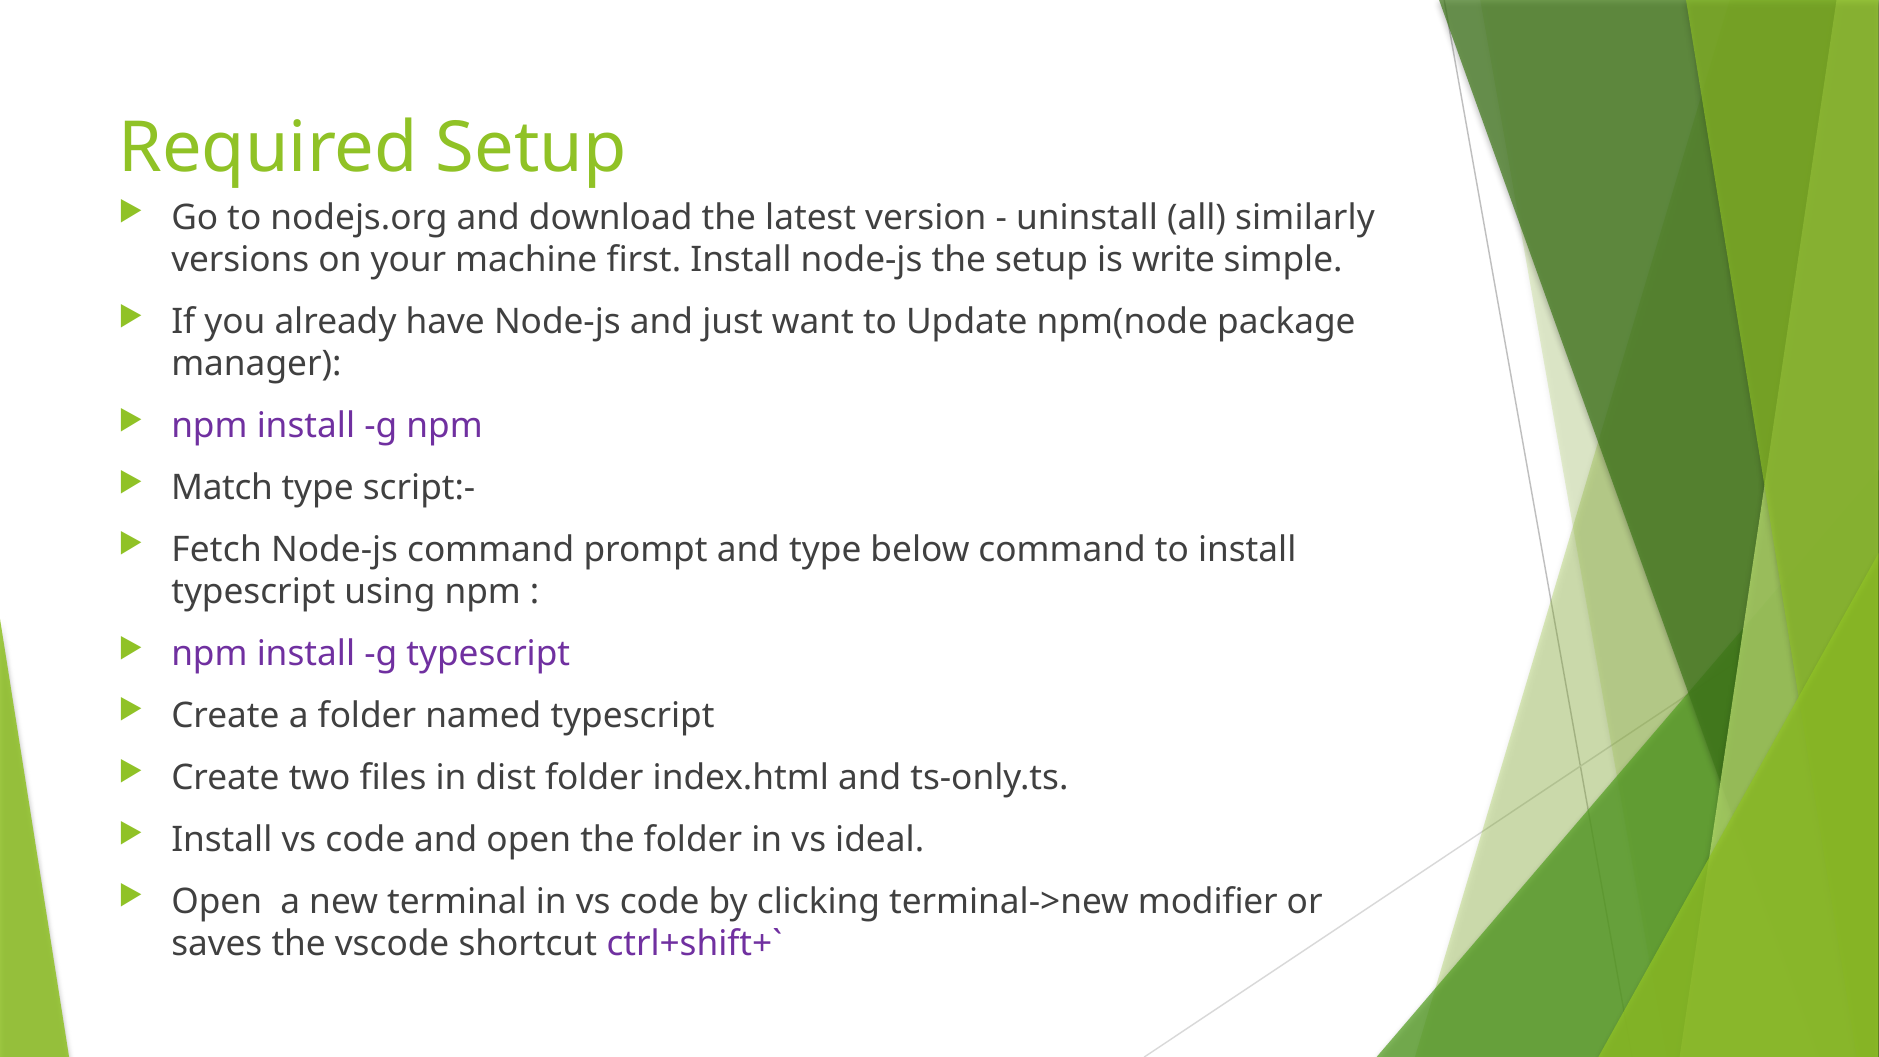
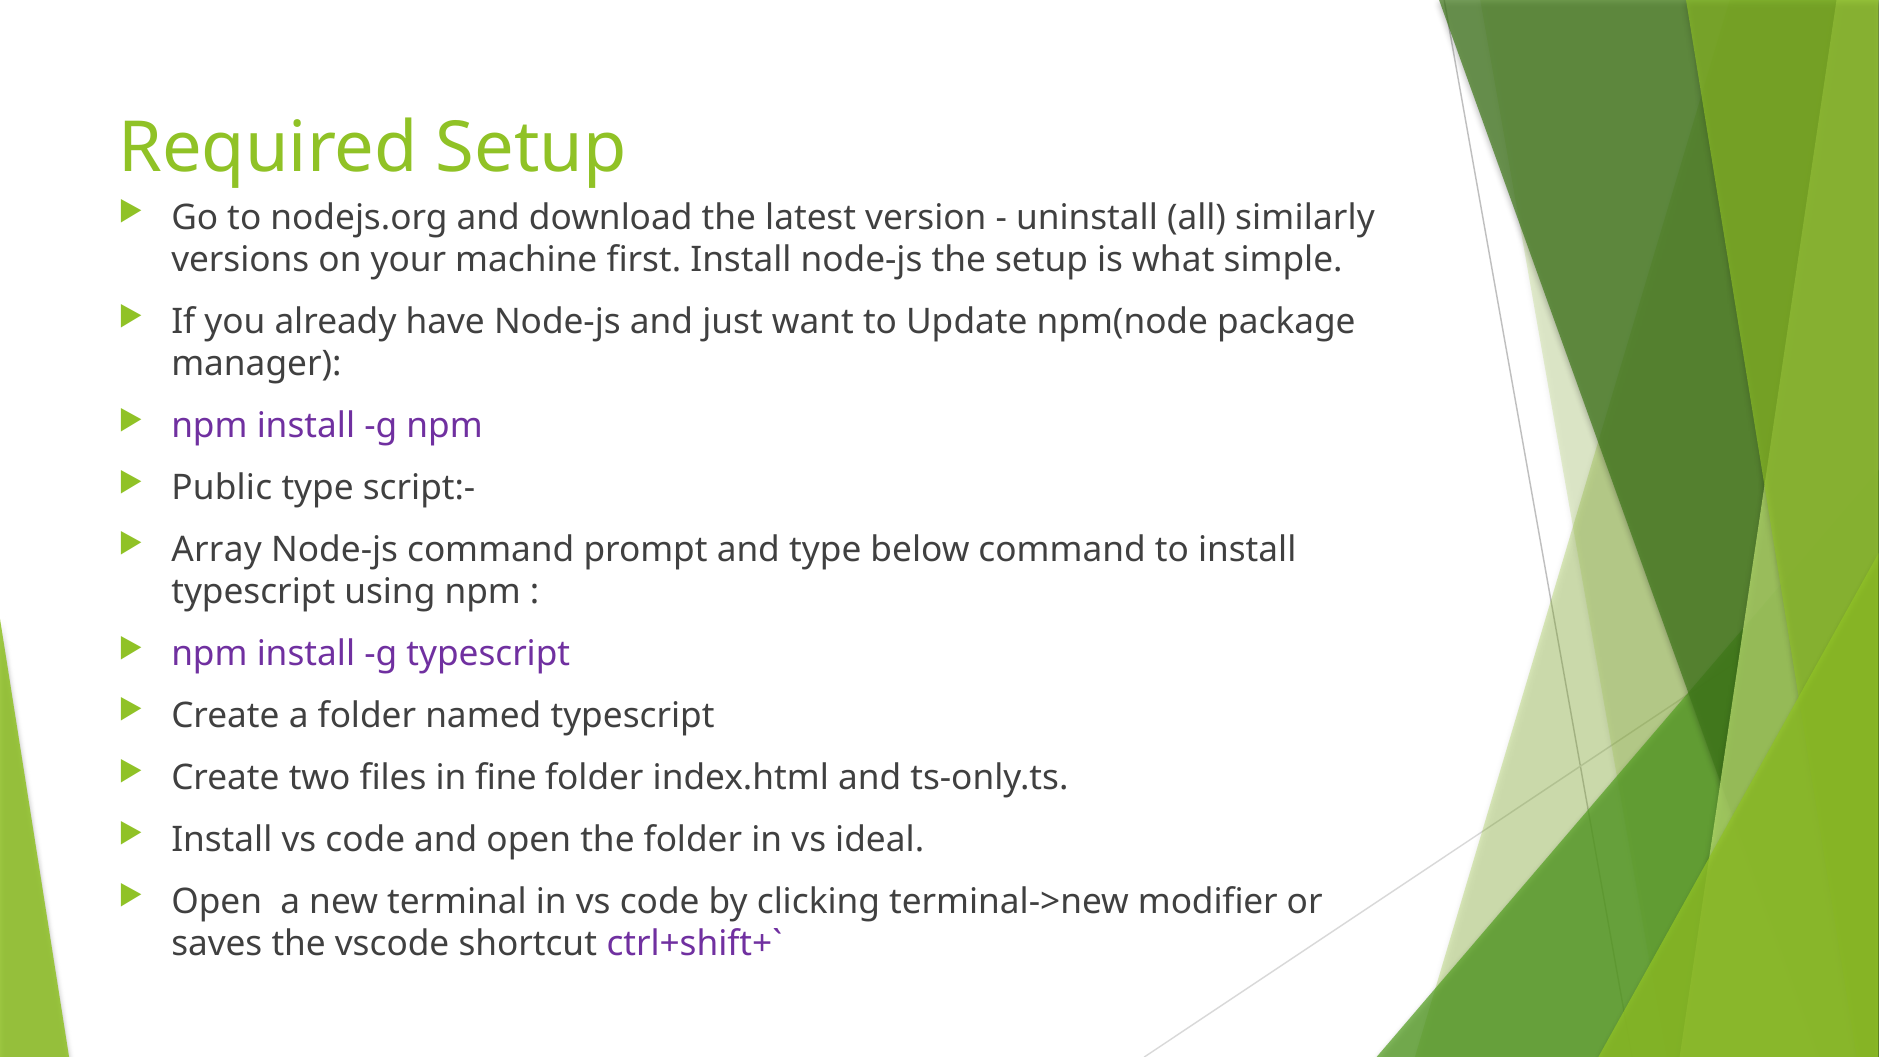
write: write -> what
Match: Match -> Public
Fetch: Fetch -> Array
dist: dist -> fine
